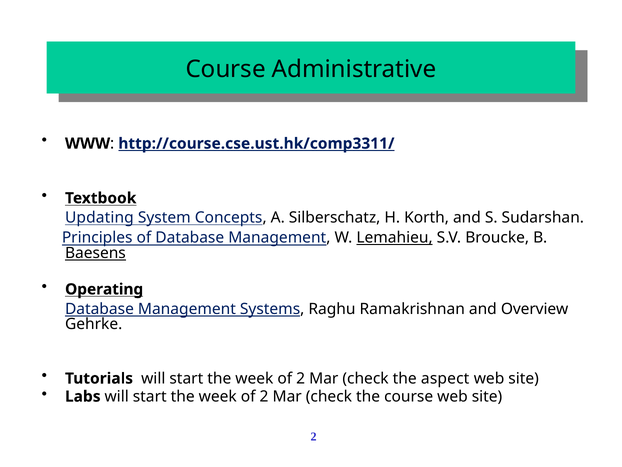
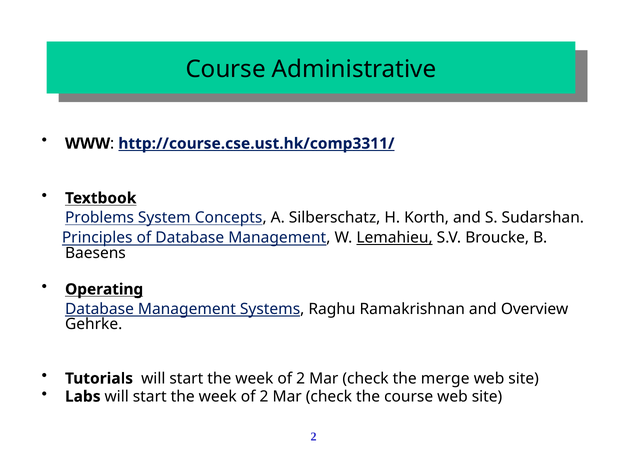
Updating: Updating -> Problems
Baesens underline: present -> none
aspect: aspect -> merge
